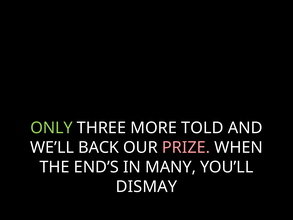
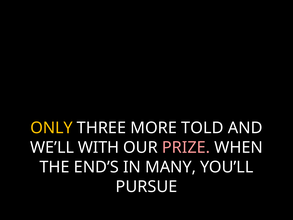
ONLY colour: light green -> yellow
BACK: BACK -> WITH
DISMAY: DISMAY -> PURSUE
